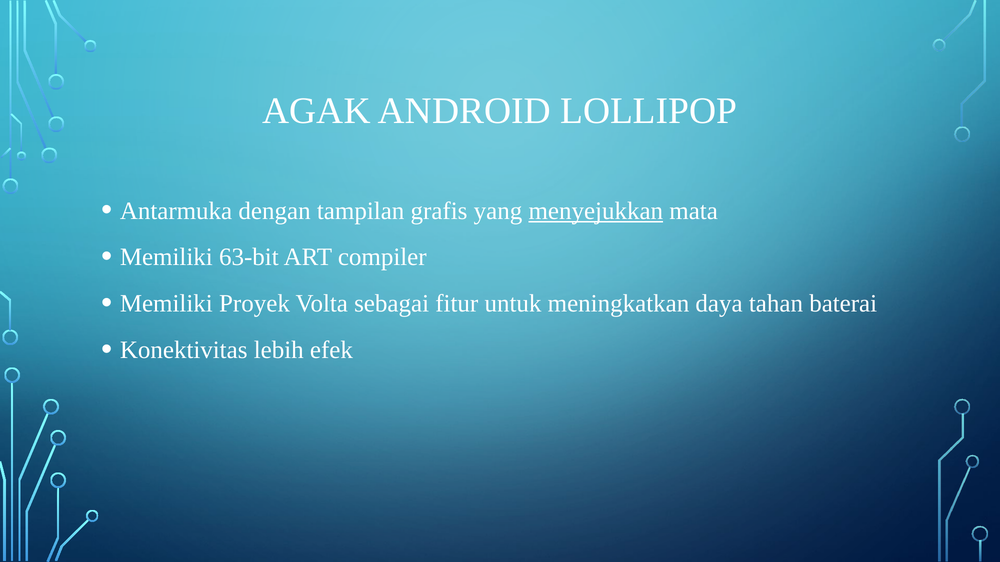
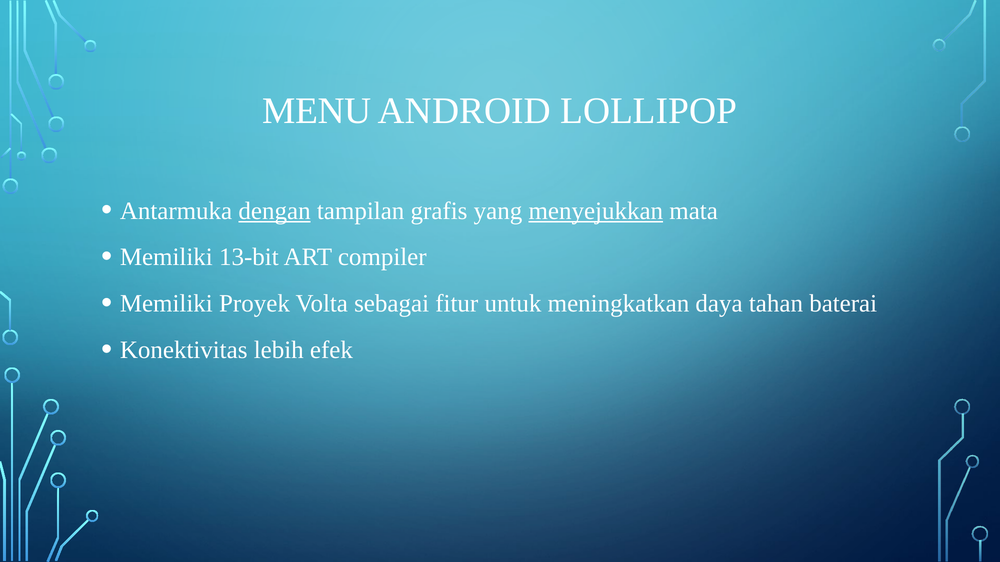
AGAK: AGAK -> MENU
dengan underline: none -> present
63-bit: 63-bit -> 13-bit
